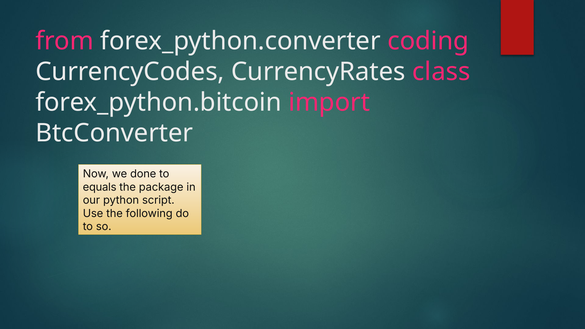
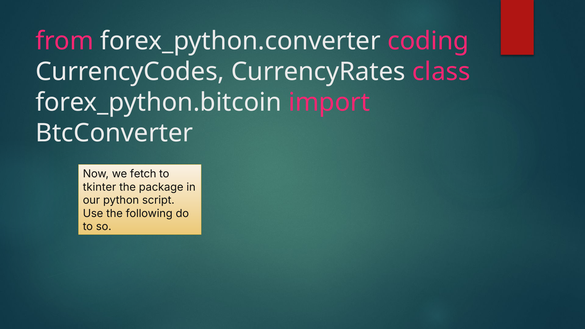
done: done -> fetch
equals: equals -> tkinter
